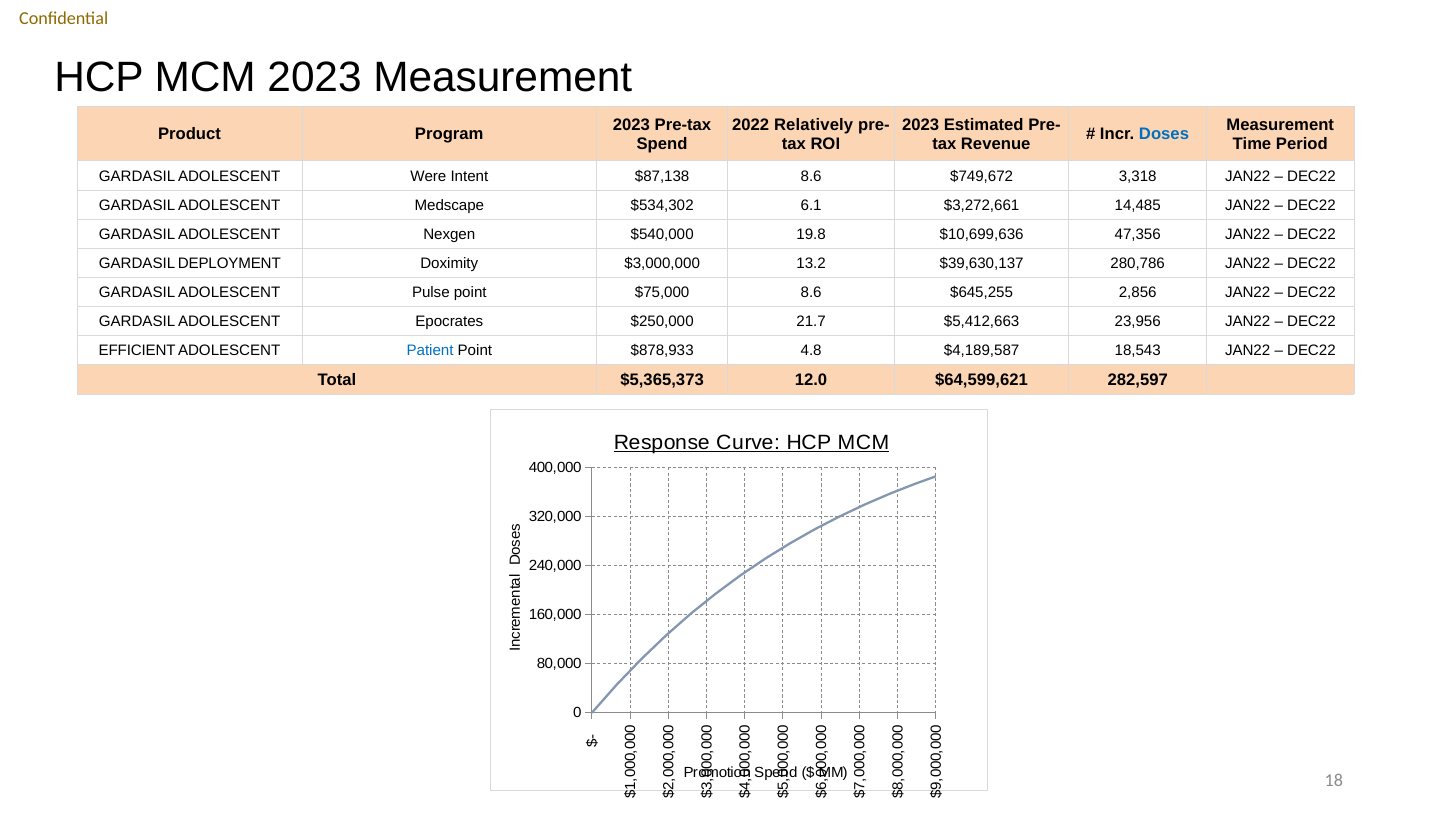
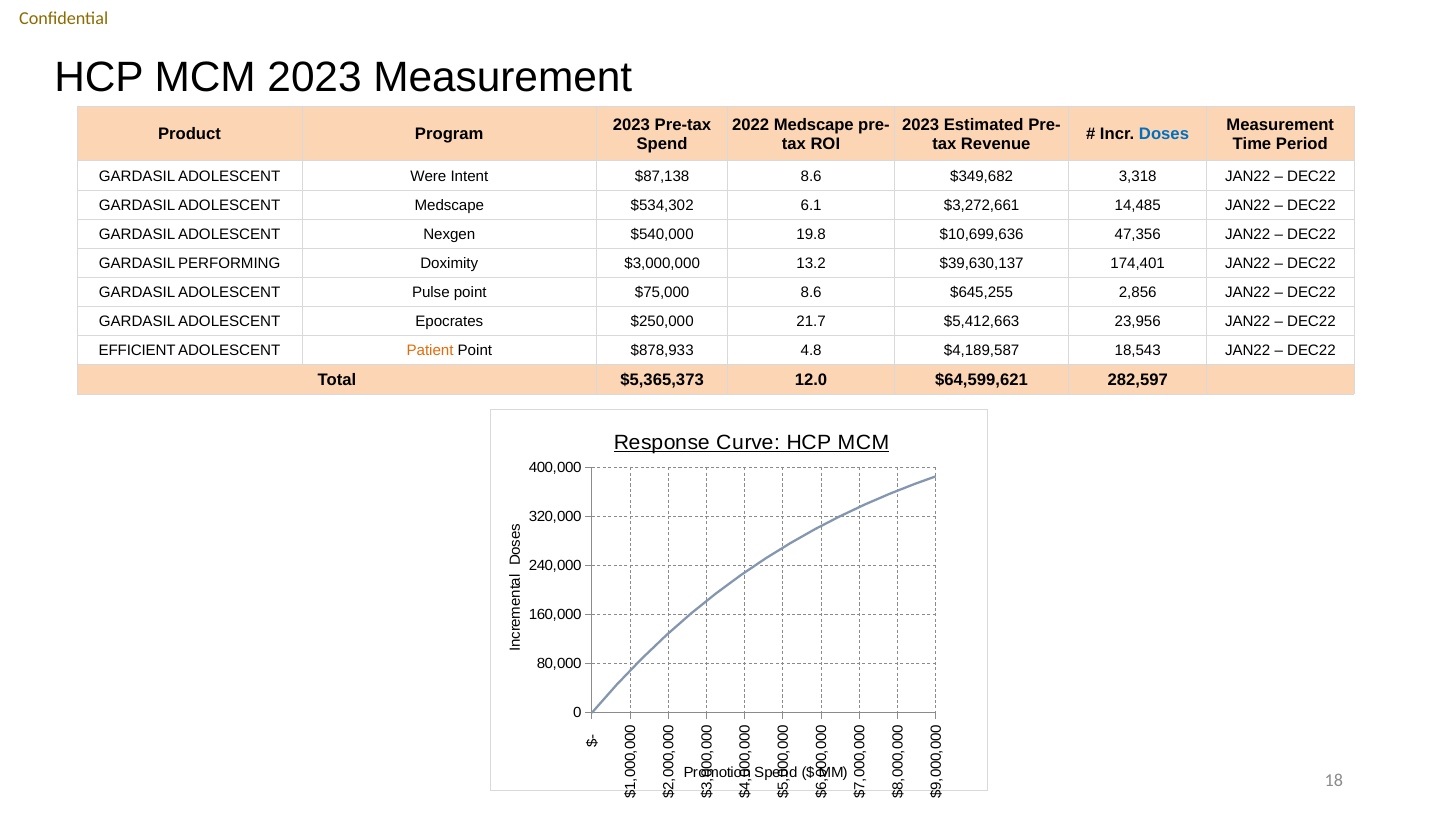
2022 Relatively: Relatively -> Medscape
$749,672: $749,672 -> $349,682
DEPLOYMENT: DEPLOYMENT -> PERFORMING
280,786: 280,786 -> 174,401
Patient colour: blue -> orange
